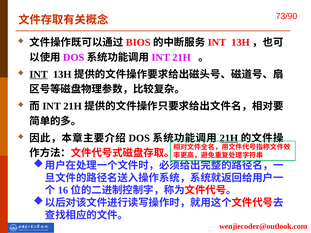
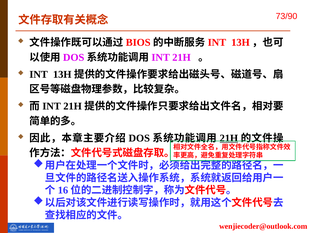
INT at (39, 74) underline: present -> none
